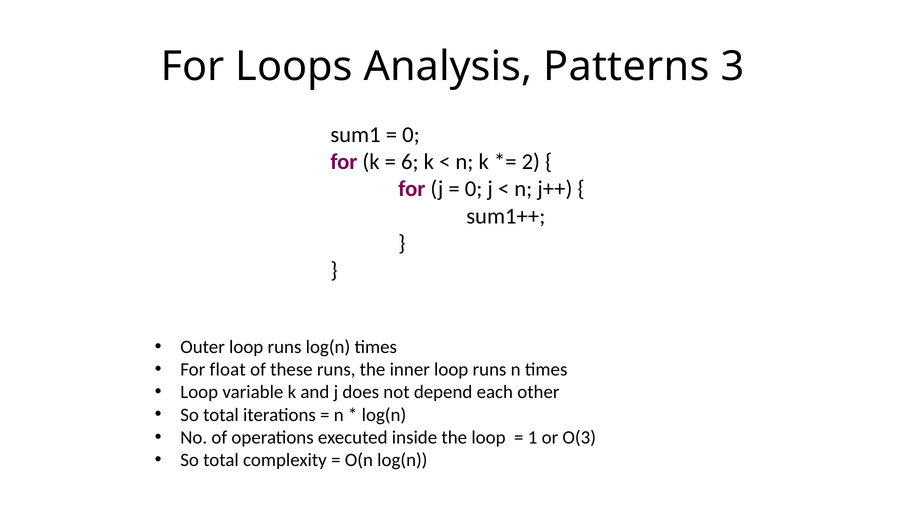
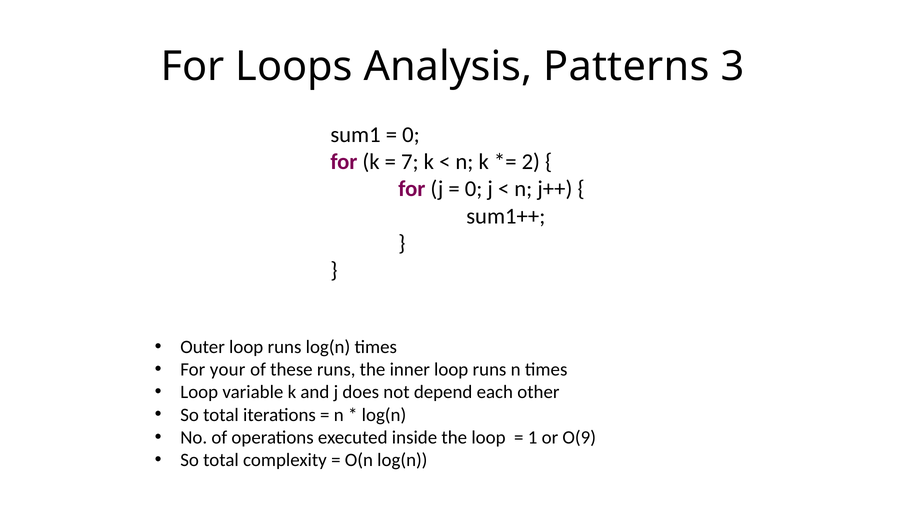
6: 6 -> 7
float: float -> your
O(3: O(3 -> O(9
